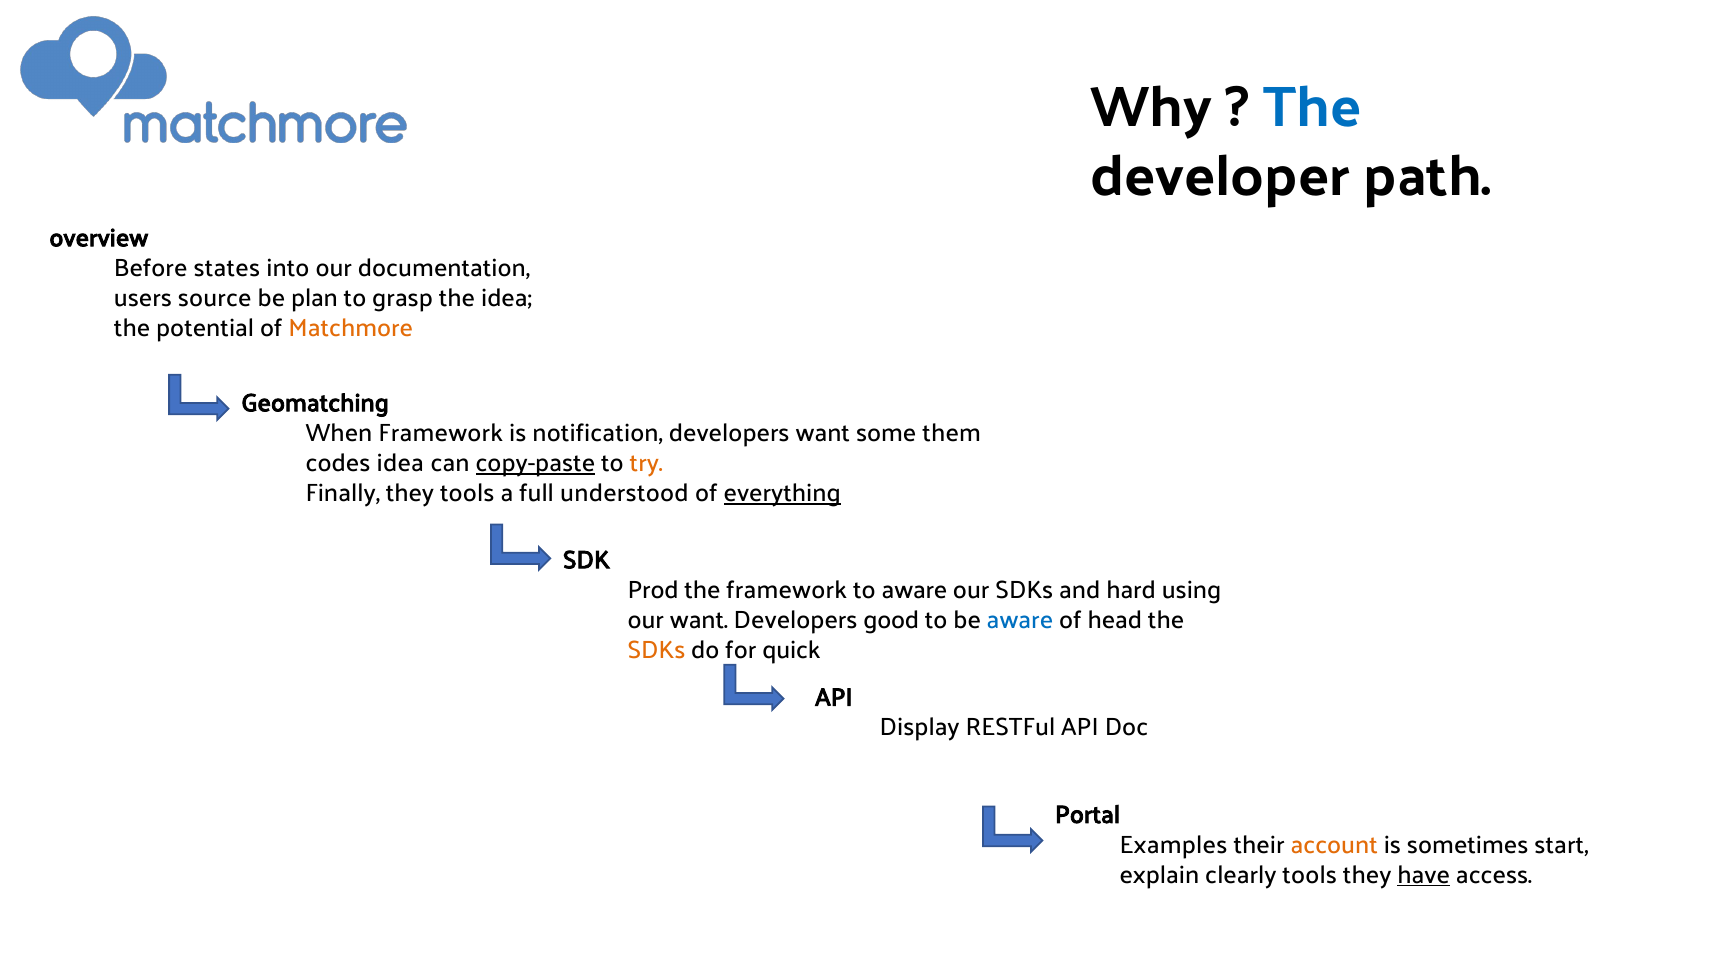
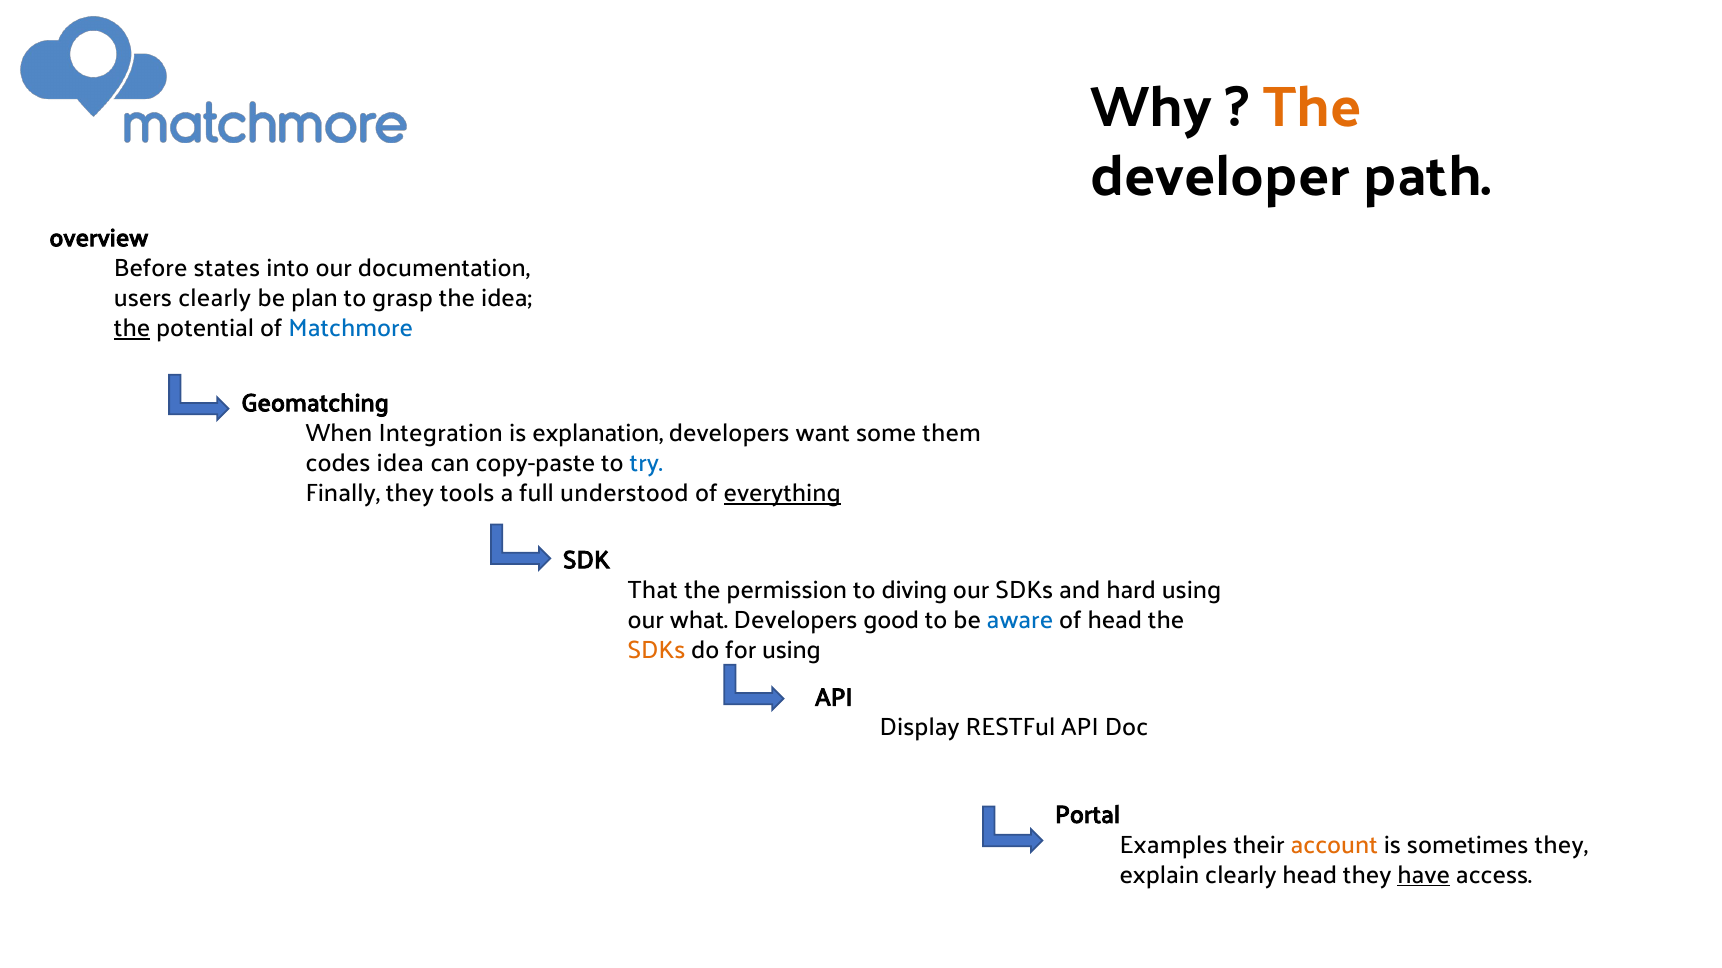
The at (1312, 107) colour: blue -> orange
users source: source -> clearly
the at (132, 329) underline: none -> present
Matchmore colour: orange -> blue
When Framework: Framework -> Integration
notification: notification -> explanation
copy-paste underline: present -> none
try colour: orange -> blue
Prod: Prod -> That
the framework: framework -> permission
to aware: aware -> diving
our want: want -> what
quick at (791, 651): quick -> using
sometimes start: start -> they
clearly tools: tools -> head
